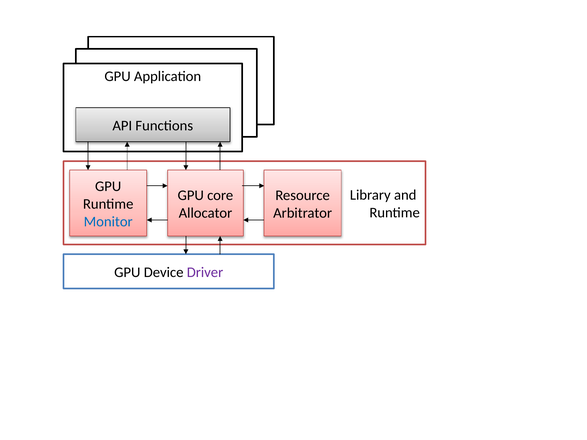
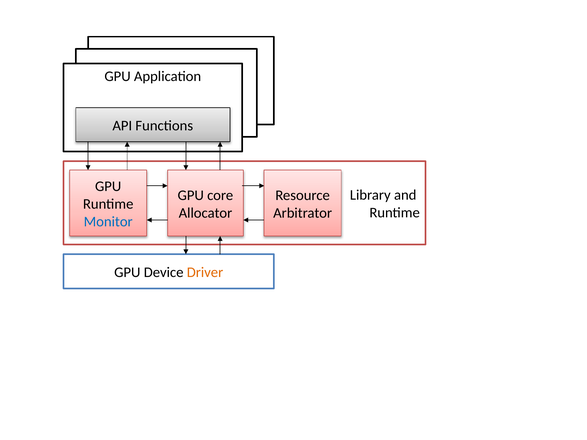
Driver colour: purple -> orange
